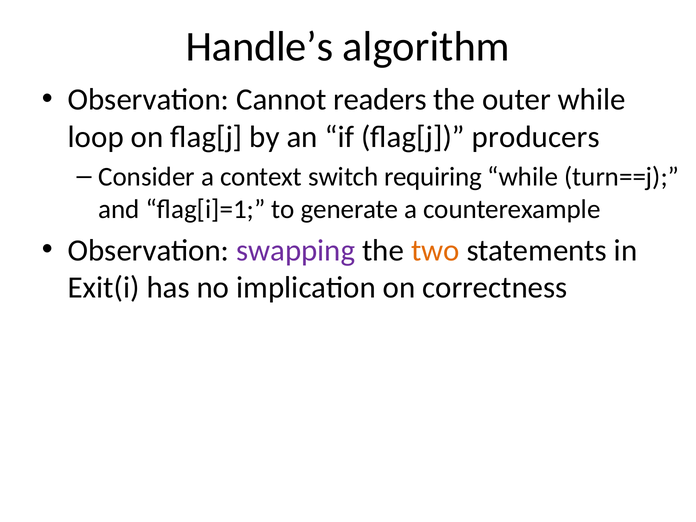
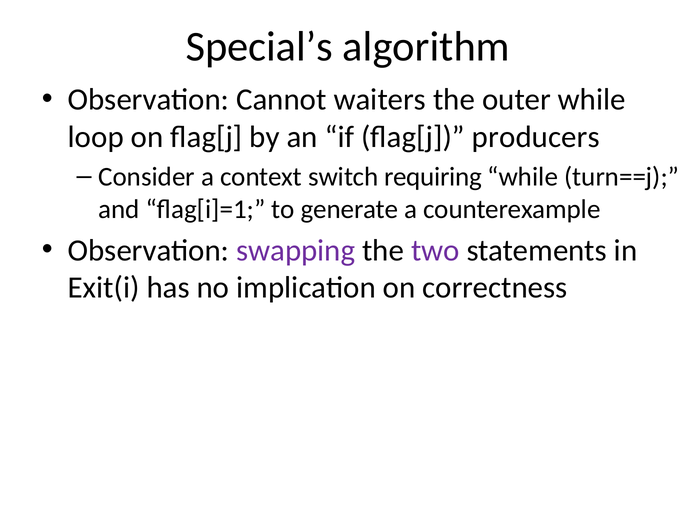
Handle’s: Handle’s -> Special’s
readers: readers -> waiters
two colour: orange -> purple
